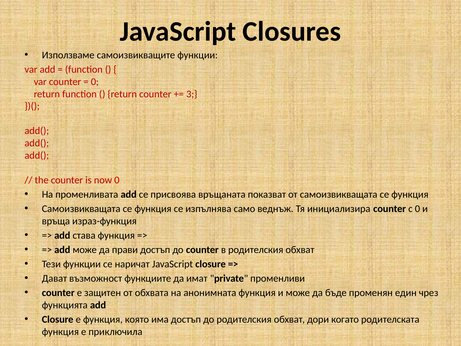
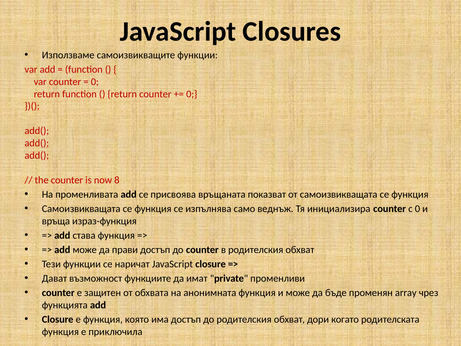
3 at (192, 94): 3 -> 0
now 0: 0 -> 8
един: един -> array
